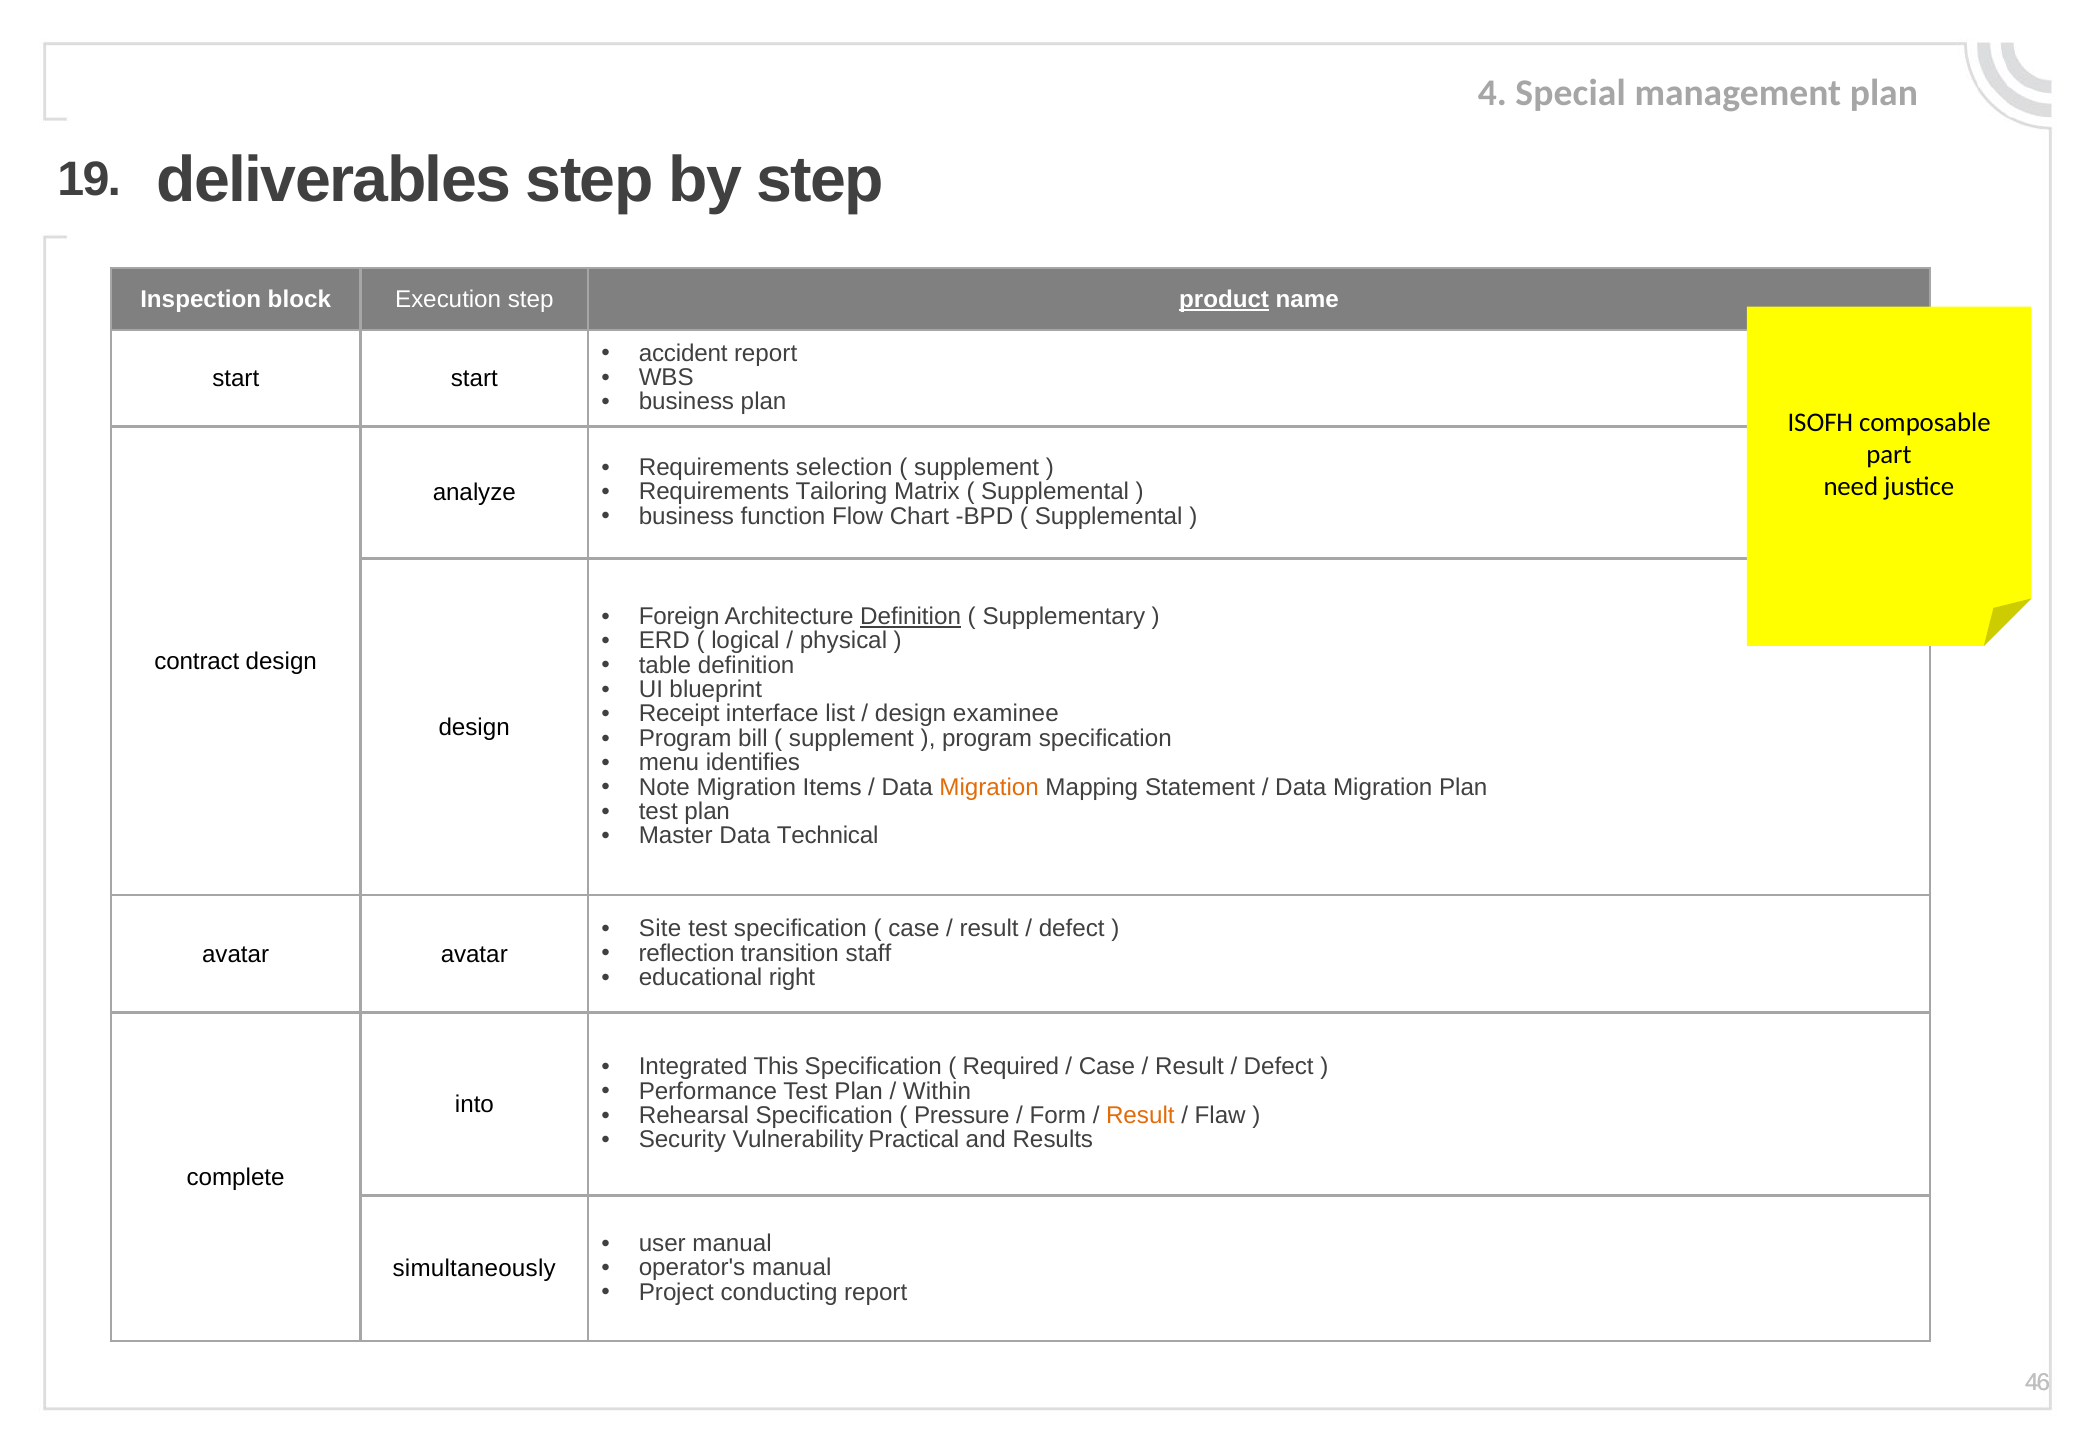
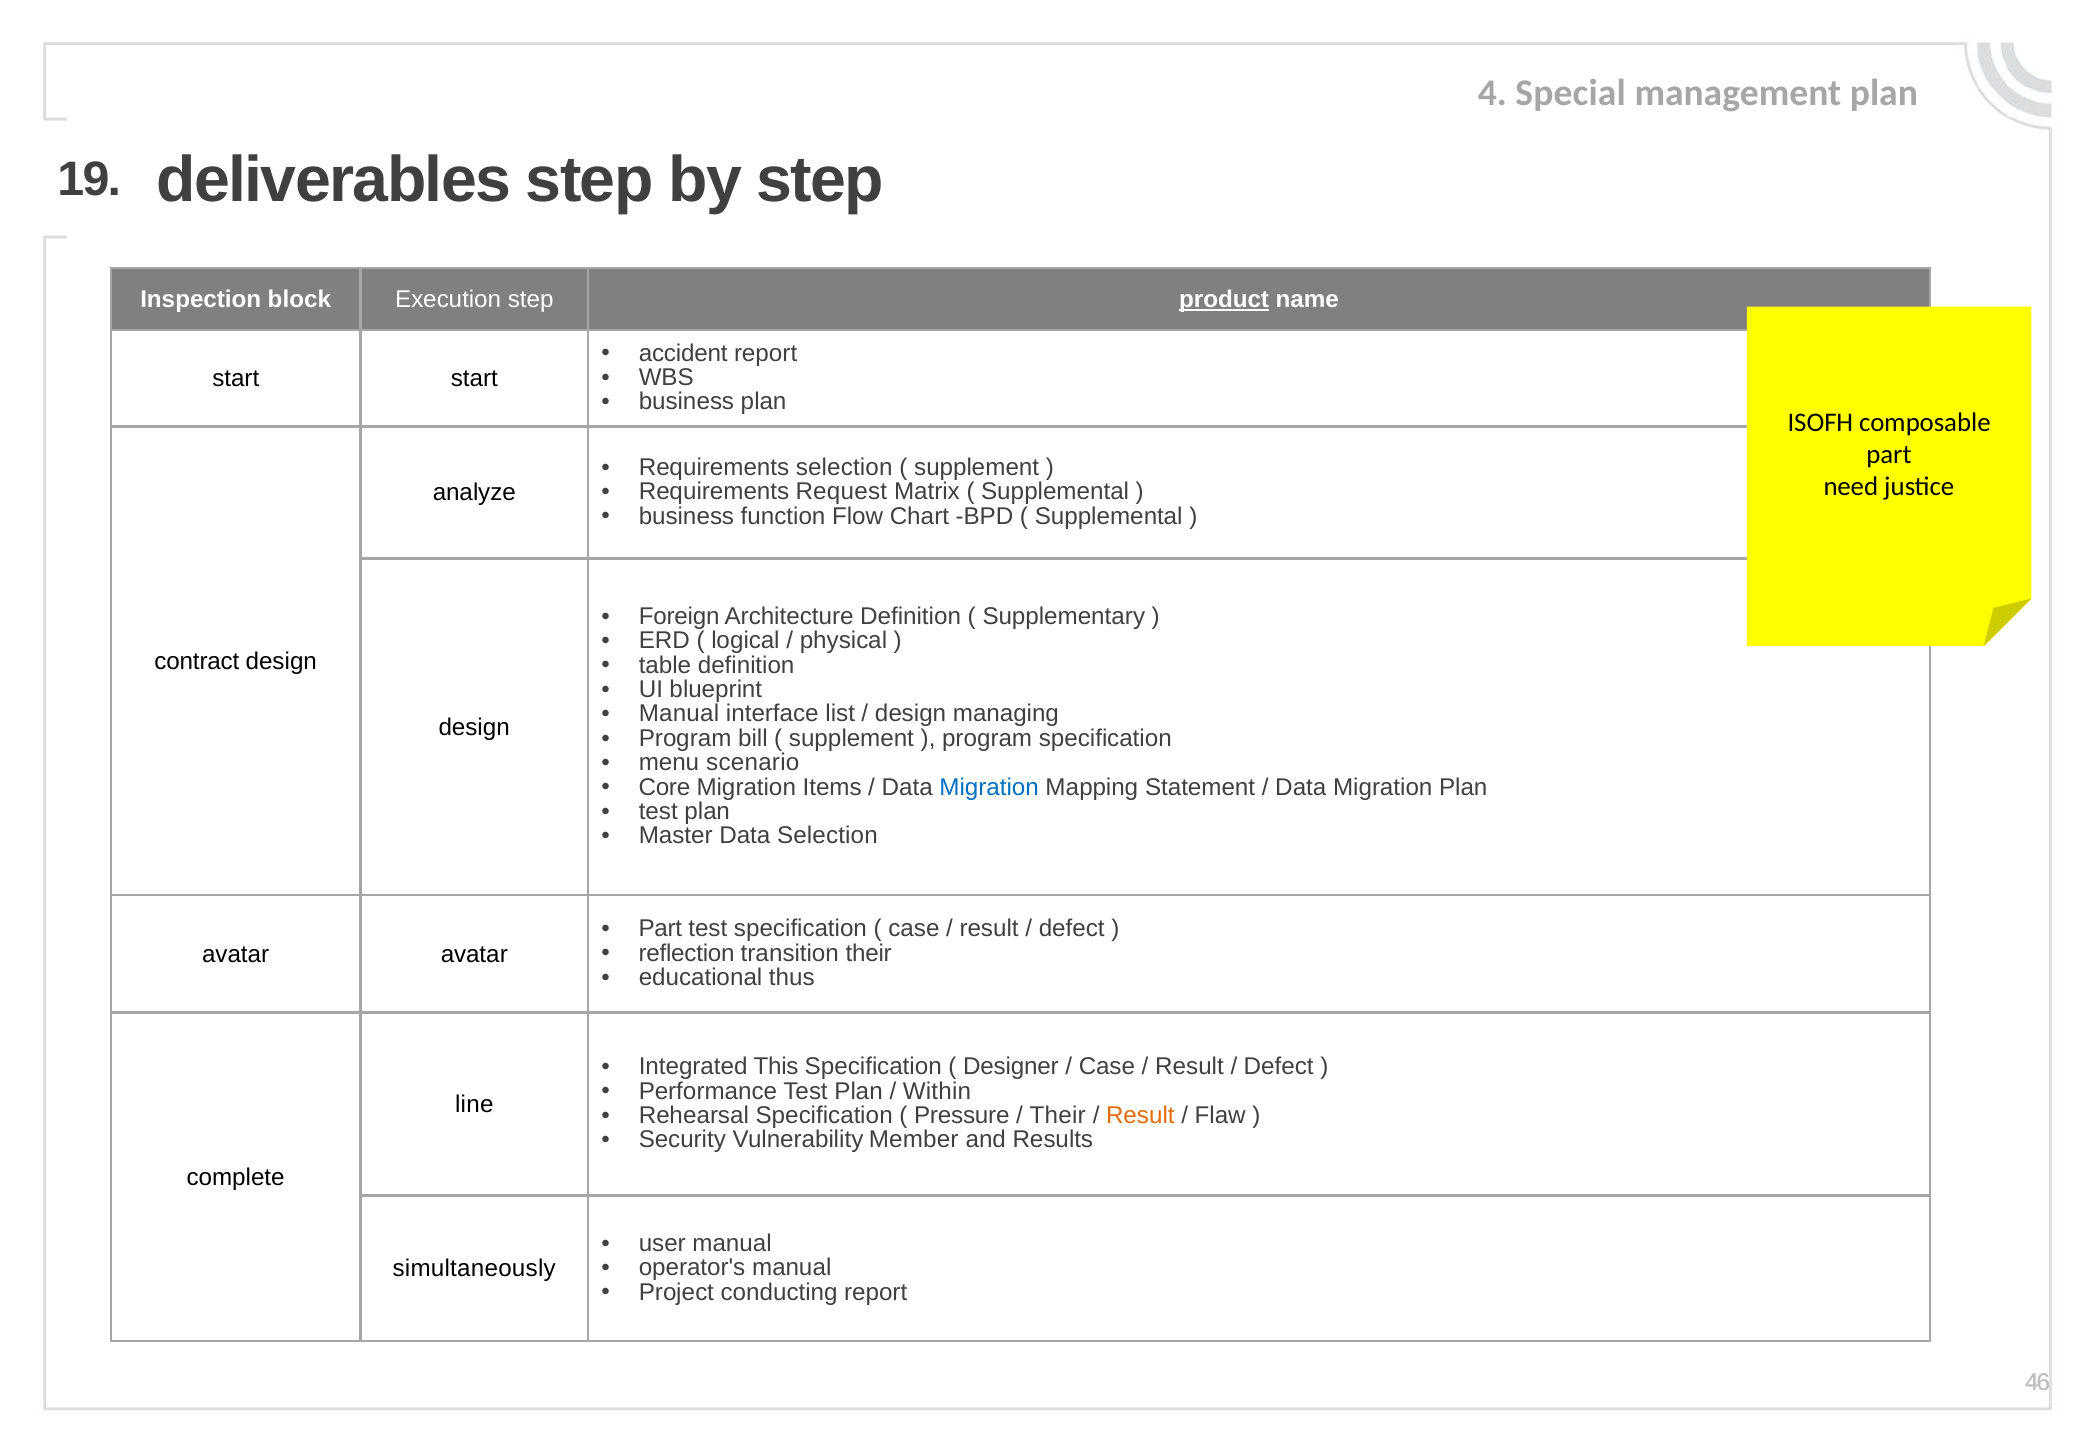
Tailoring: Tailoring -> Request
Definition at (911, 616) underline: present -> none
Receipt at (679, 714): Receipt -> Manual
examinee: examinee -> managing
identifies: identifies -> scenario
Note: Note -> Core
Migration at (989, 787) colour: orange -> blue
Data Technical: Technical -> Selection
Site at (660, 929): Site -> Part
transition staff: staff -> their
right: right -> thus
Required: Required -> Designer
into: into -> line
Form at (1058, 1115): Form -> Their
Practical: Practical -> Member
